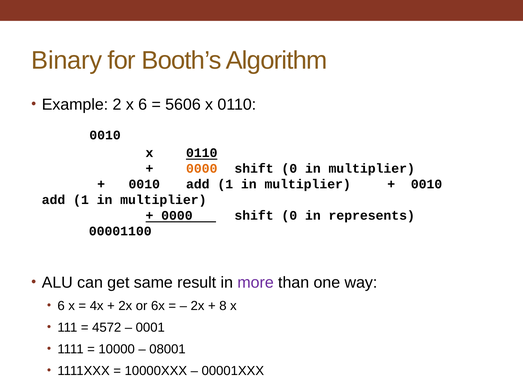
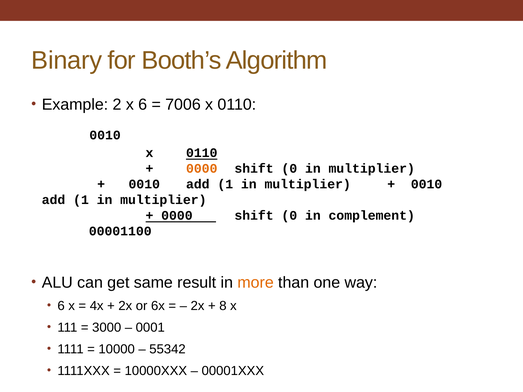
5606: 5606 -> 7006
represents: represents -> complement
more colour: purple -> orange
4572: 4572 -> 3000
08001: 08001 -> 55342
